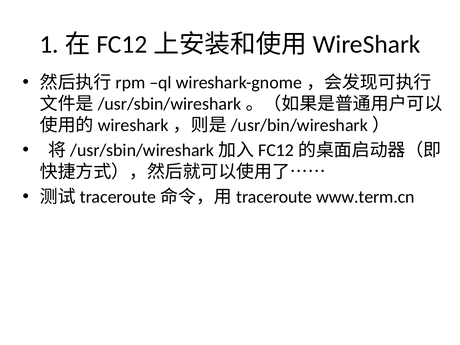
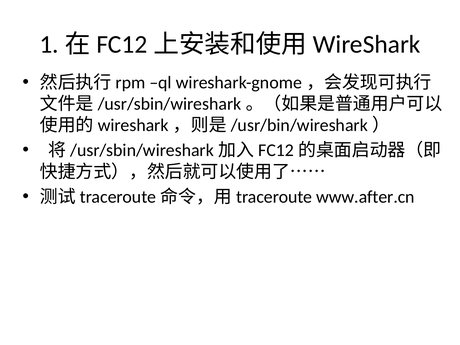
www.term.cn: www.term.cn -> www.after.cn
